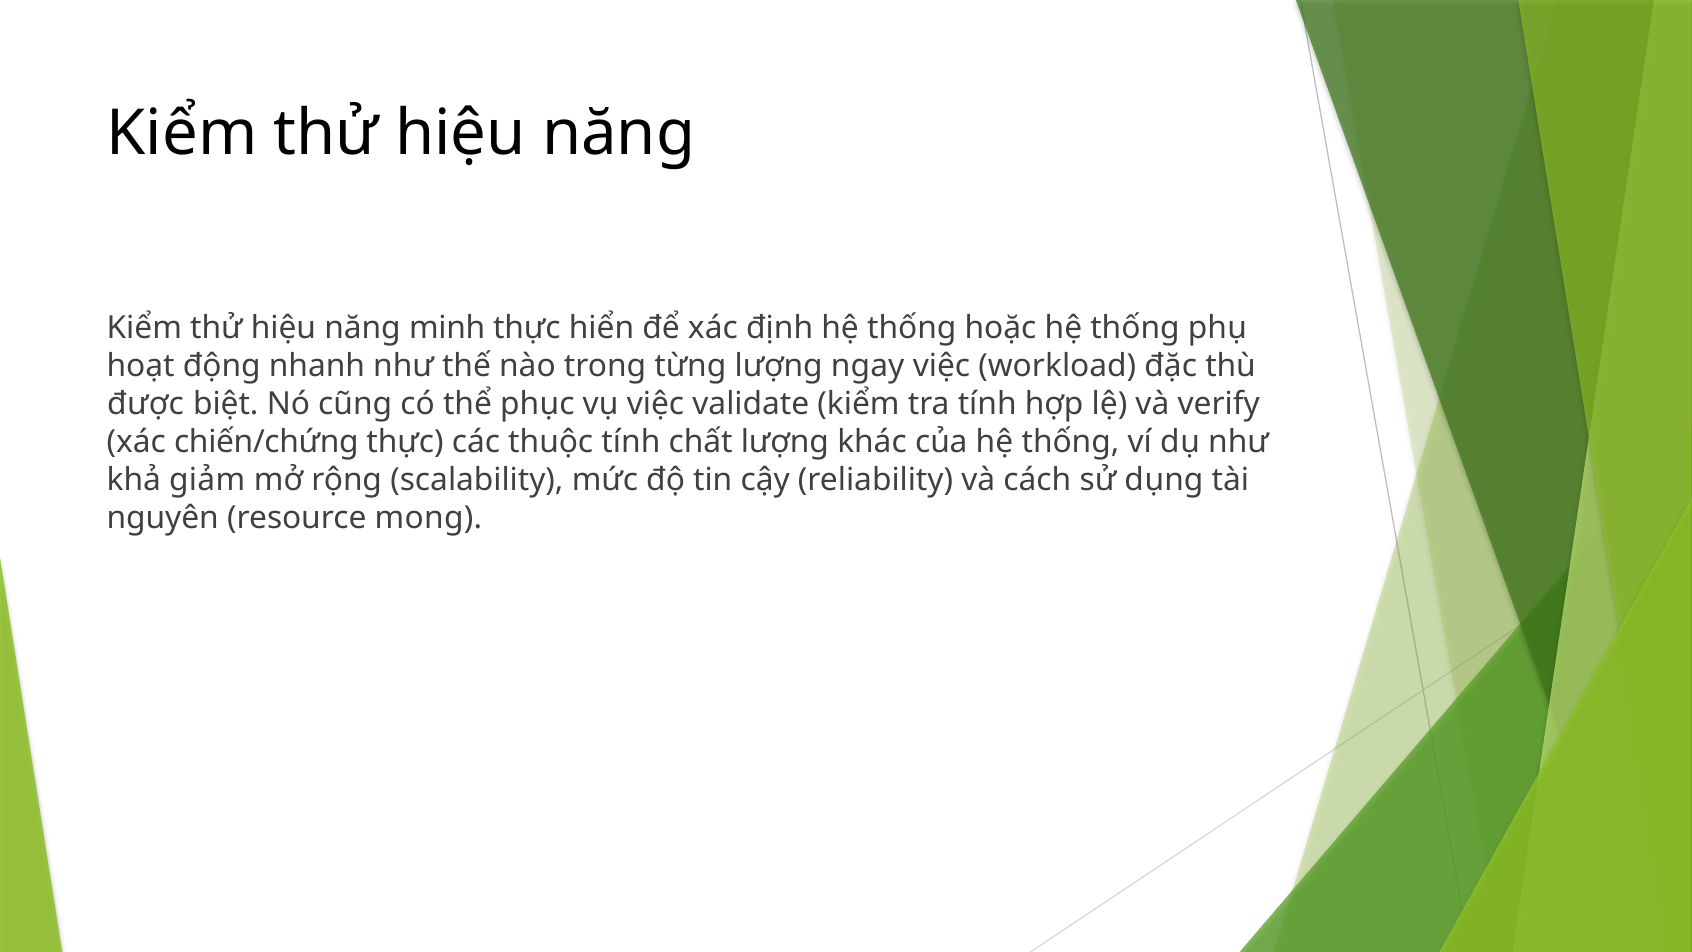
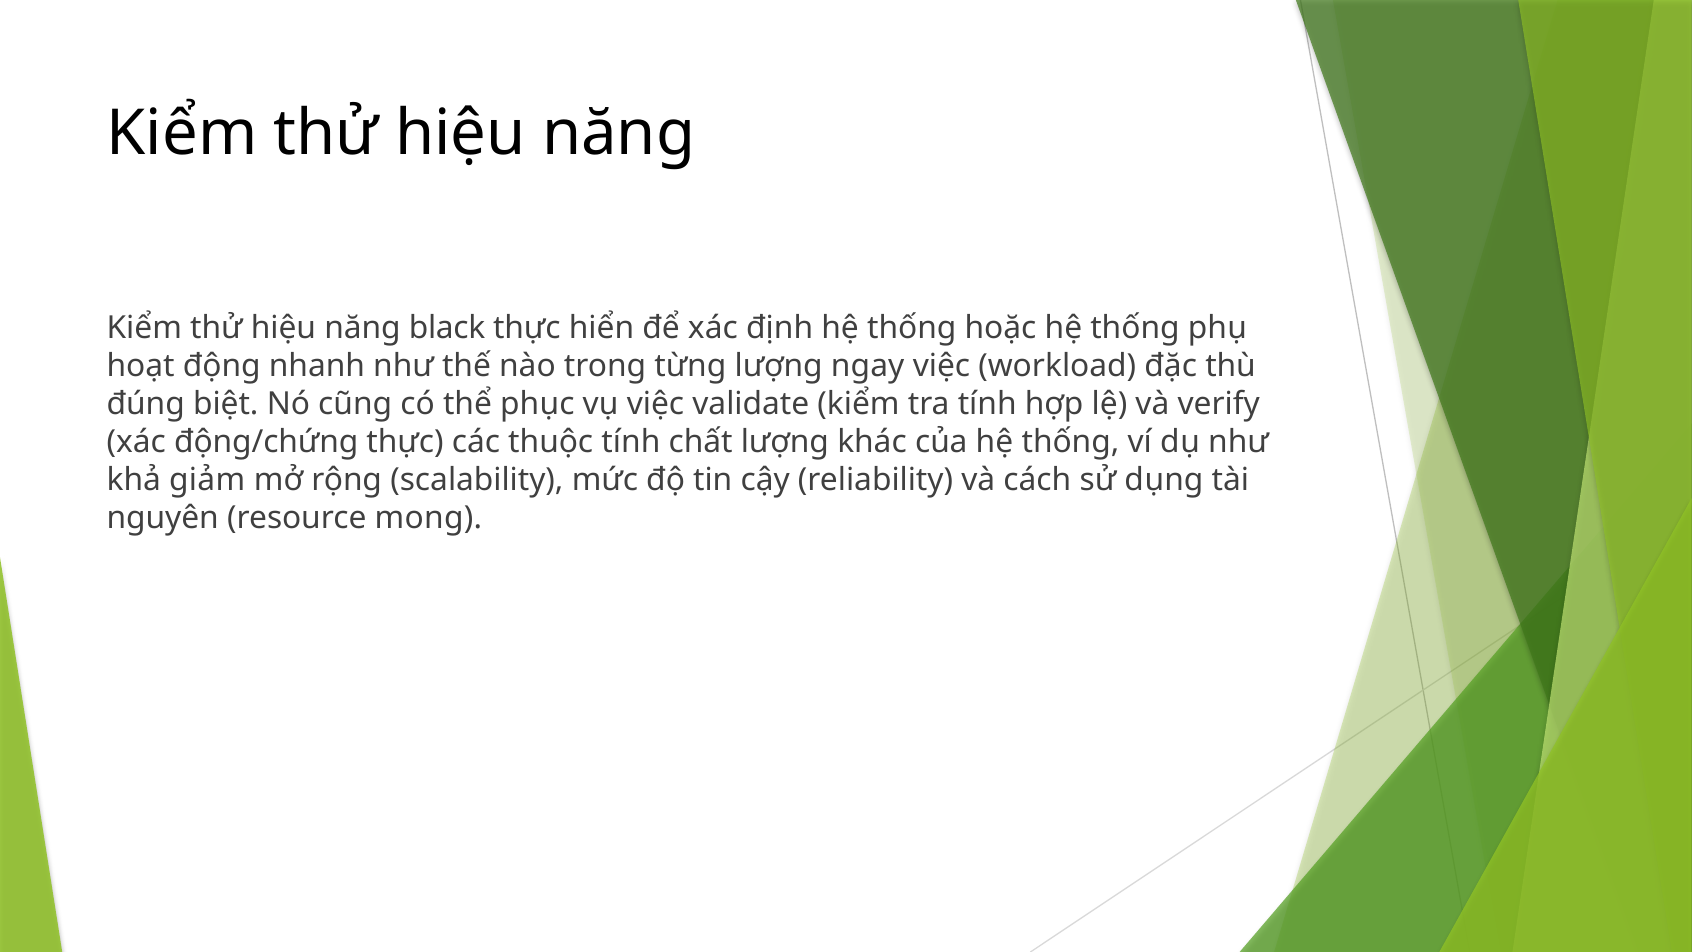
minh: minh -> black
được: được -> đúng
chiến/chứng: chiến/chứng -> động/chứng
